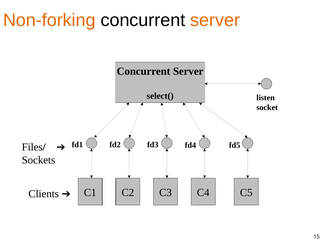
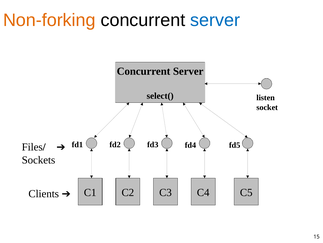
server at (215, 20) colour: orange -> blue
